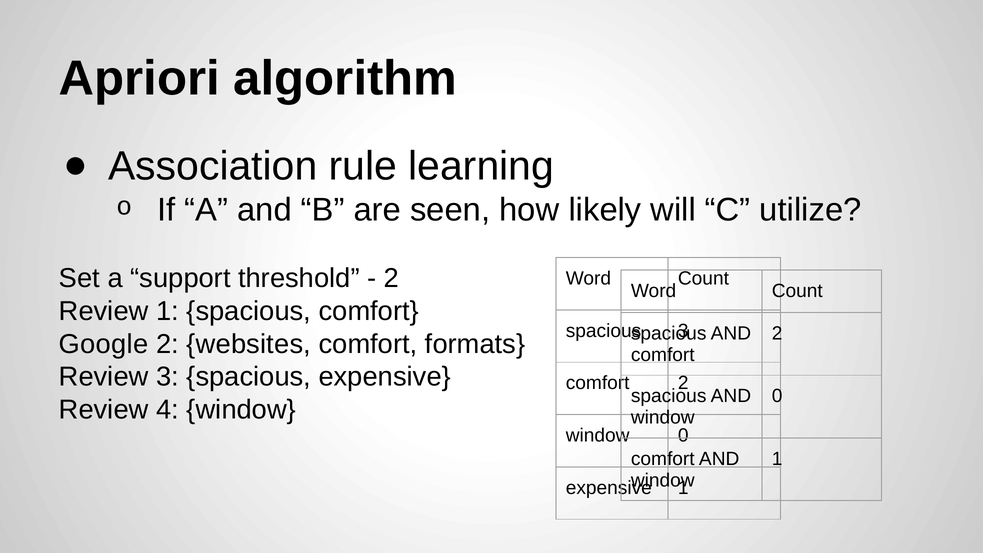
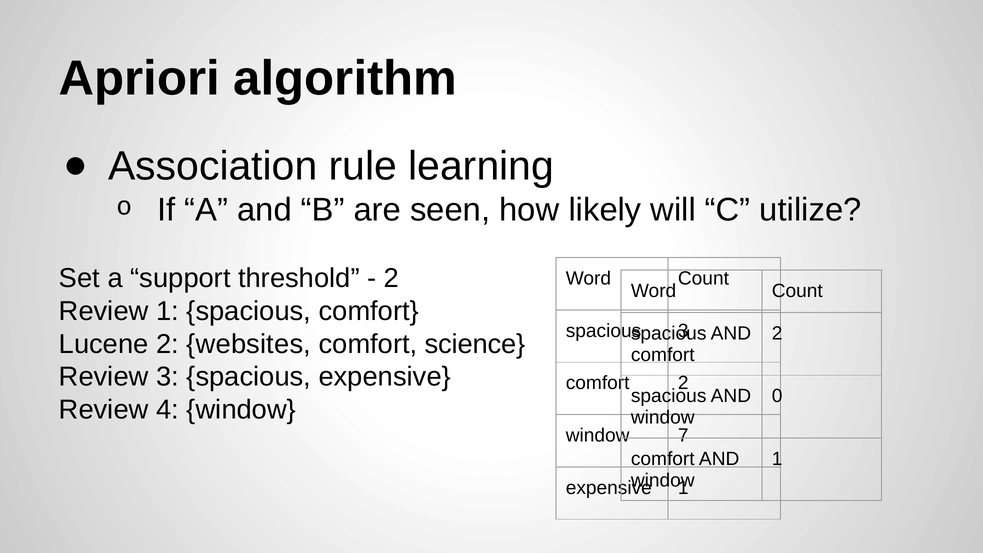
Google: Google -> Lucene
formats: formats -> science
0 at (683, 435): 0 -> 7
